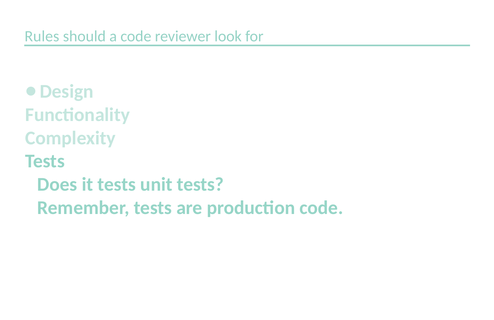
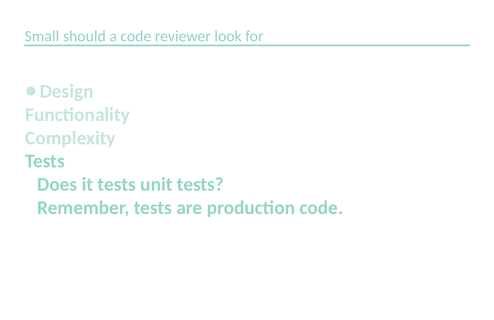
Rules: Rules -> Small
